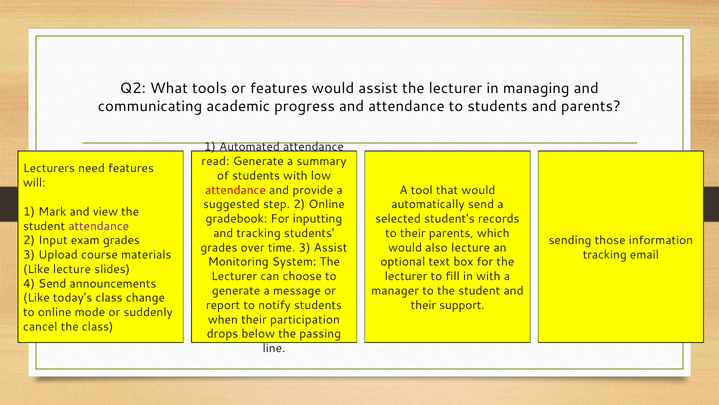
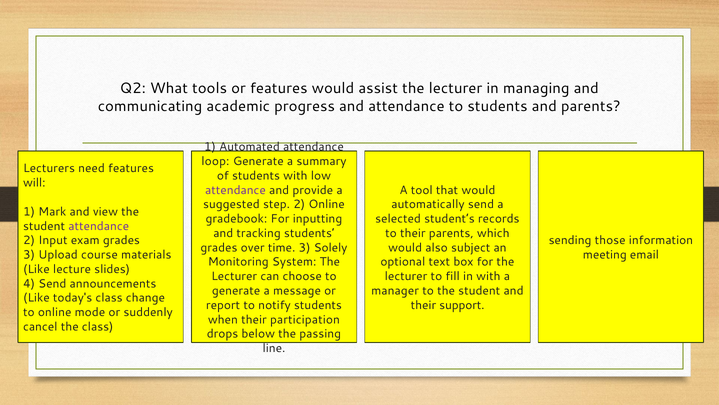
read: read -> loop
attendance at (236, 190) colour: red -> purple
3 Assist: Assist -> Solely
also lecture: lecture -> subject
tracking at (605, 254): tracking -> meeting
